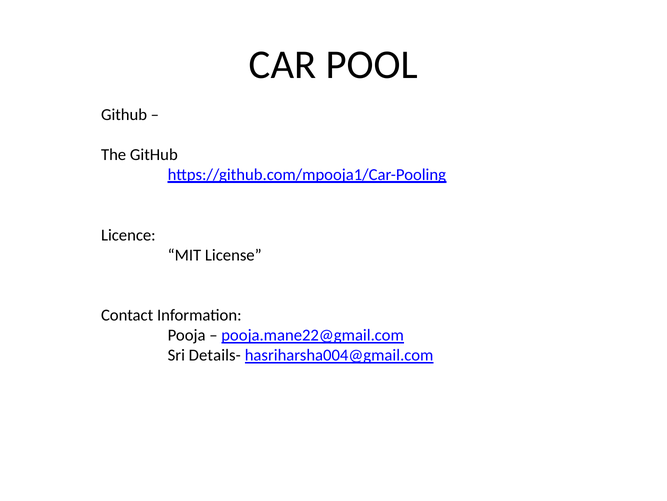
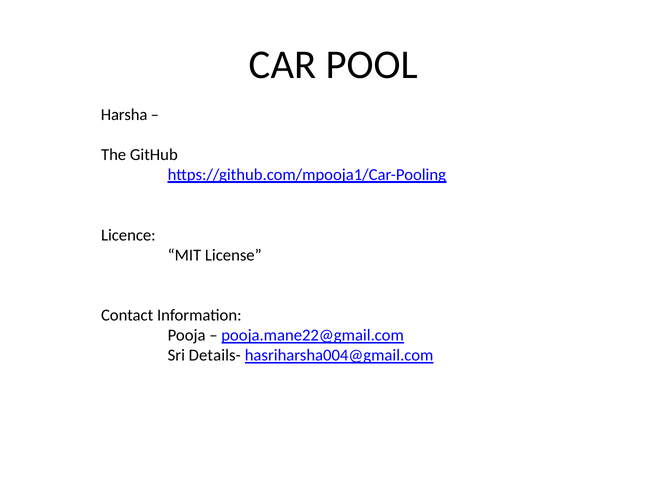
Github at (124, 114): Github -> Harsha
